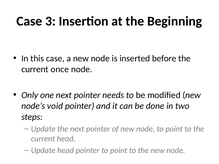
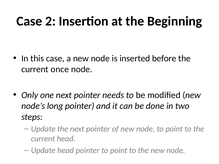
3: 3 -> 2
void: void -> long
